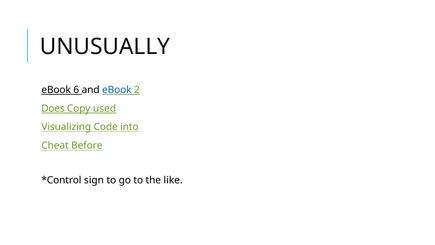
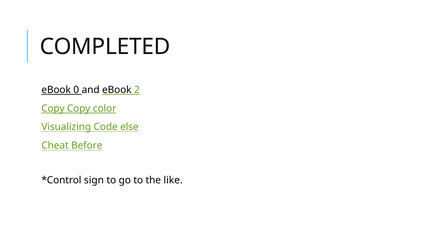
UNUSUALLY: UNUSUALLY -> COMPLETED
6: 6 -> 0
eBook at (117, 90) colour: blue -> black
Does at (53, 108): Does -> Copy
used: used -> color
into: into -> else
